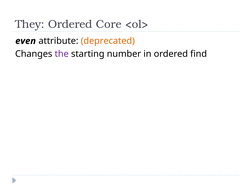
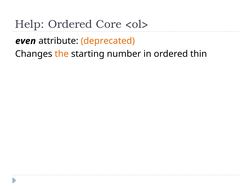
They: They -> Help
the colour: purple -> orange
find: find -> thin
